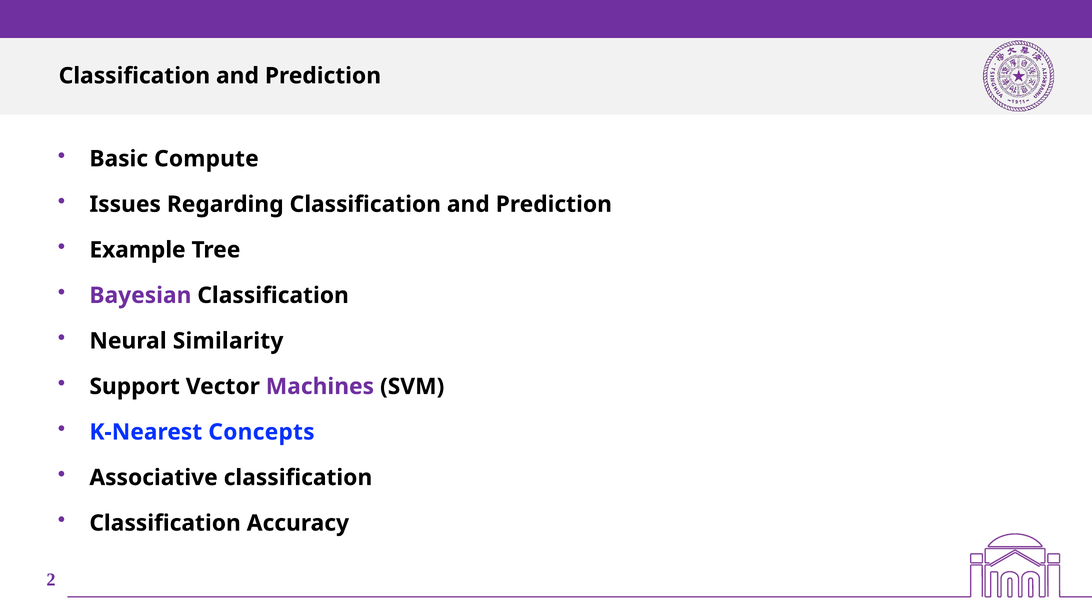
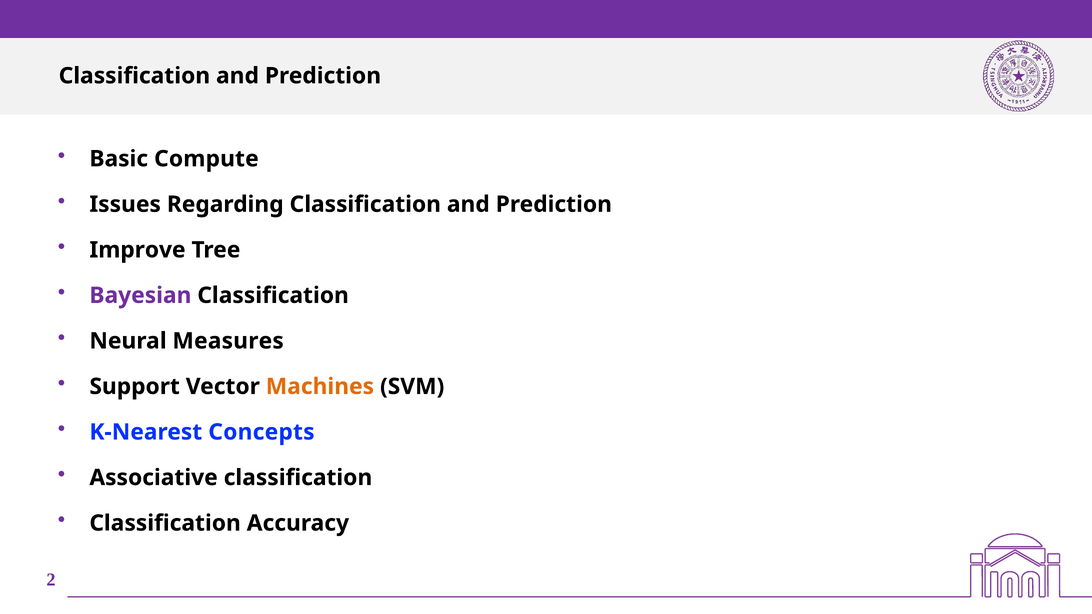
Example: Example -> Improve
Similarity: Similarity -> Measures
Machines colour: purple -> orange
